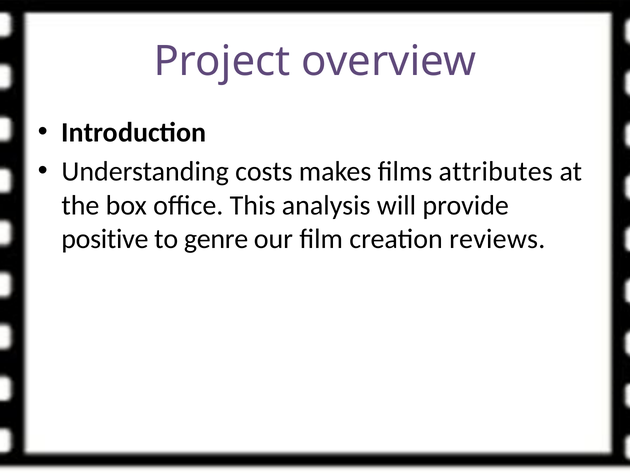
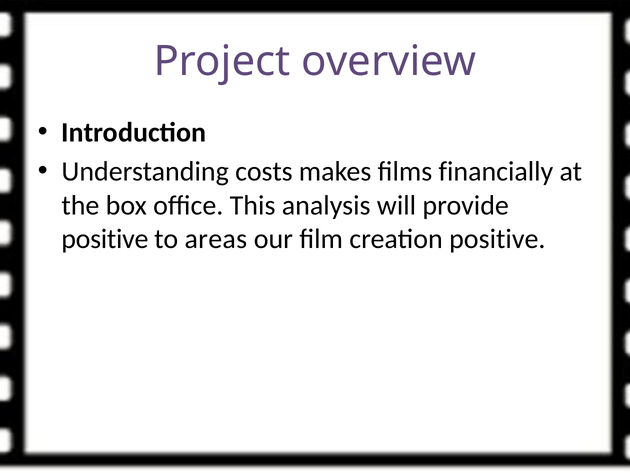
attributes: attributes -> financially
genre: genre -> areas
creation reviews: reviews -> positive
